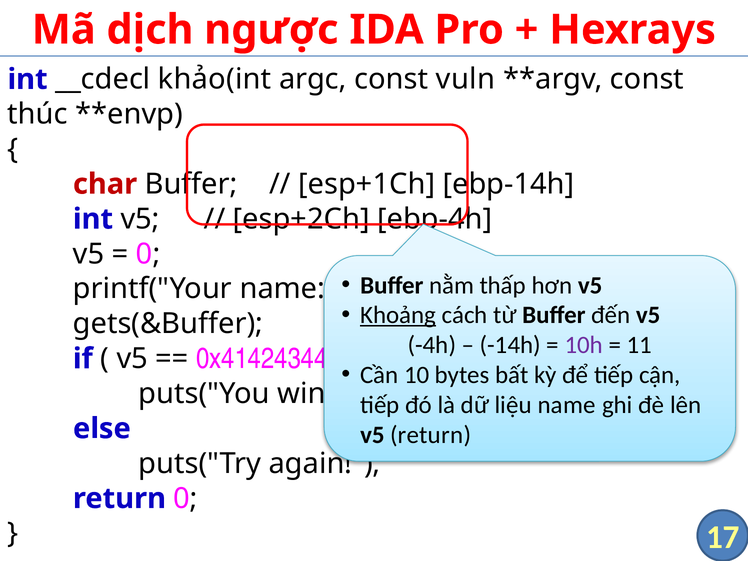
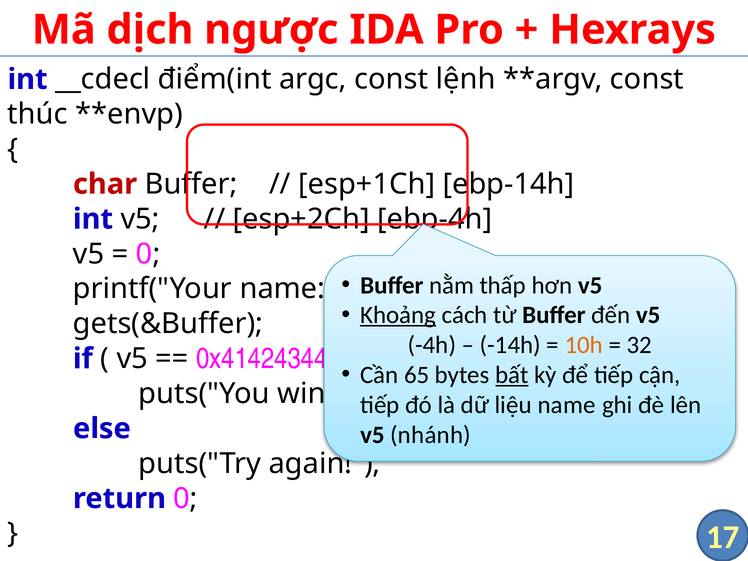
khảo(int: khảo(int -> điểm(int
vuln: vuln -> lệnh
10h colour: purple -> orange
11: 11 -> 32
10: 10 -> 65
bất underline: none -> present
v5 return: return -> nhánh
